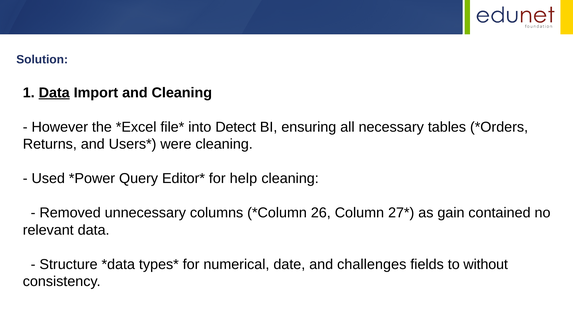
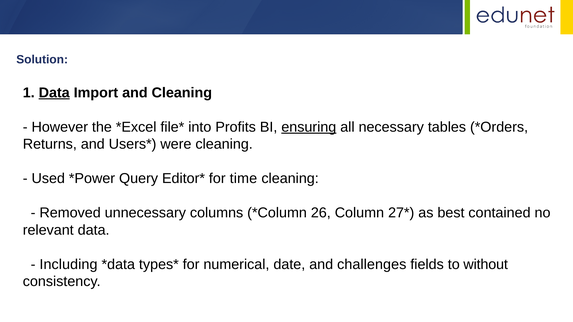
Detect: Detect -> Profits
ensuring underline: none -> present
help: help -> time
gain: gain -> best
Structure: Structure -> Including
